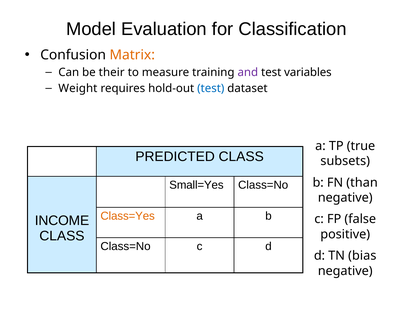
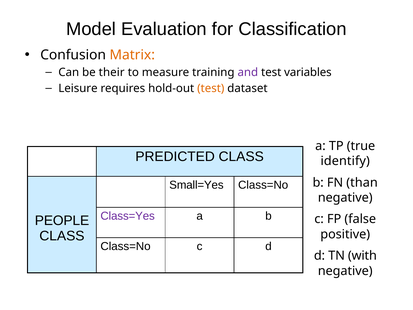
Weight: Weight -> Leisure
test at (211, 88) colour: blue -> orange
subsets: subsets -> identify
Class=Yes colour: orange -> purple
INCOME: INCOME -> PEOPLE
bias: bias -> with
